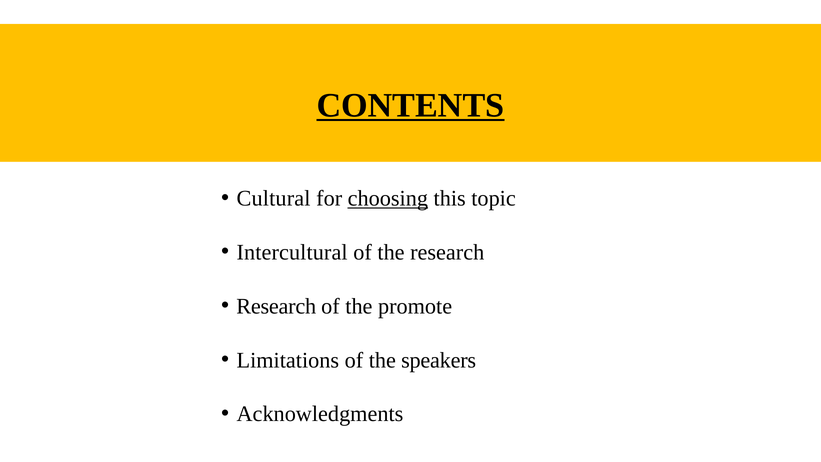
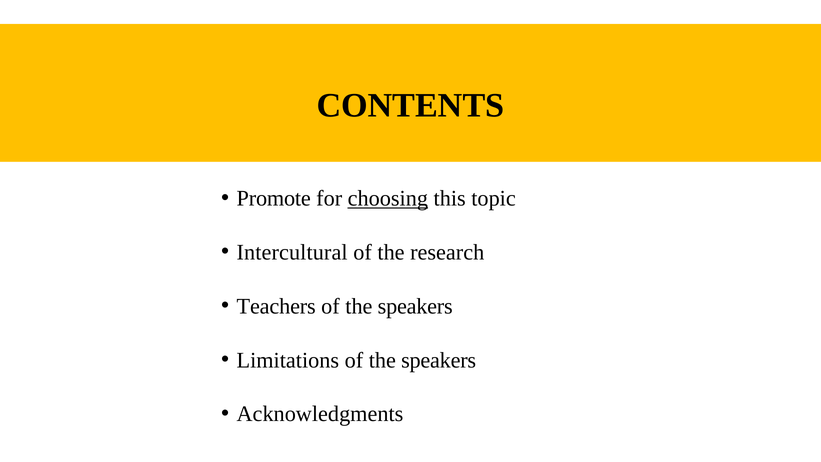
CONTENTS underline: present -> none
Cultural: Cultural -> Promote
Research at (276, 306): Research -> Teachers
promote at (415, 306): promote -> speakers
